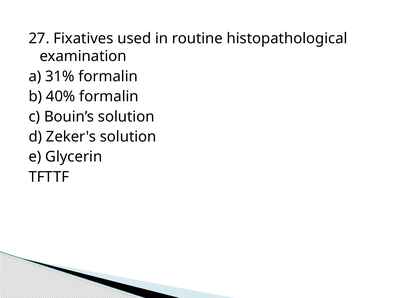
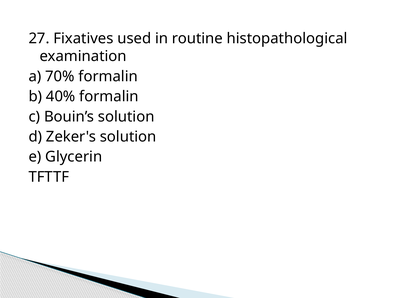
31%: 31% -> 70%
